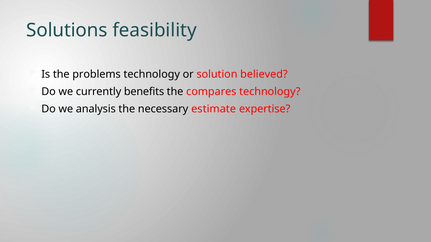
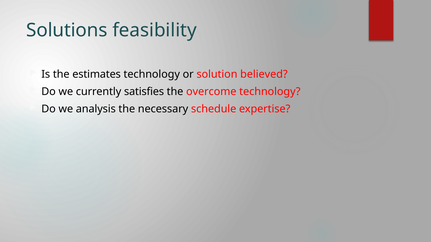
problems: problems -> estimates
benefits: benefits -> satisfies
compares: compares -> overcome
estimate: estimate -> schedule
